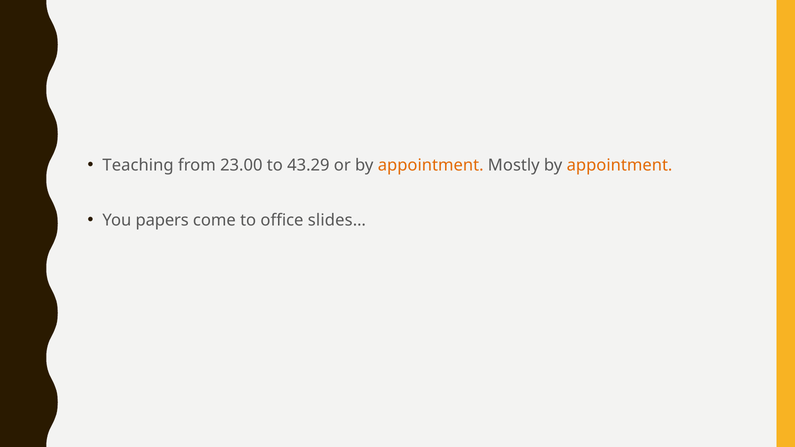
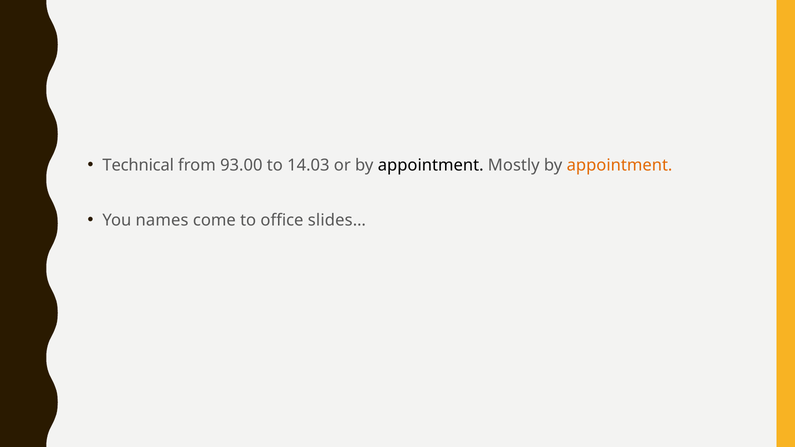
Teaching: Teaching -> Technical
23.00: 23.00 -> 93.00
43.29: 43.29 -> 14.03
appointment at (431, 165) colour: orange -> black
papers: papers -> names
